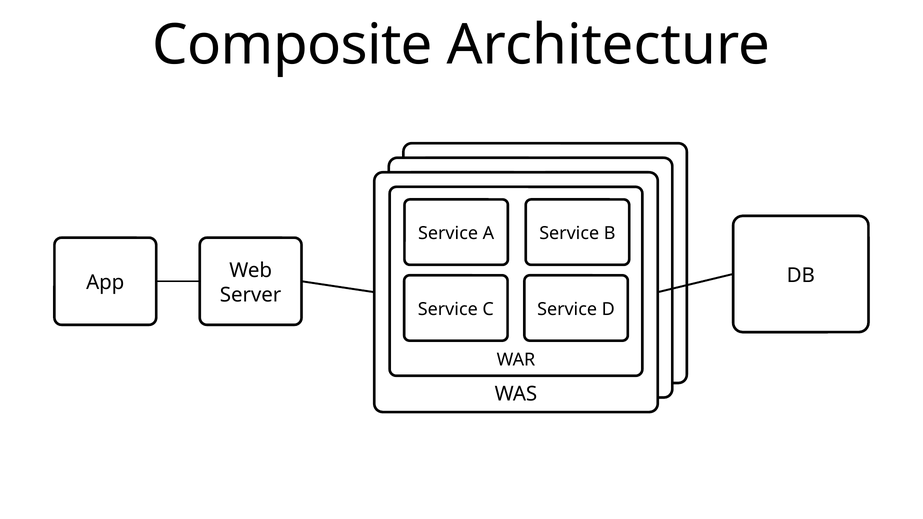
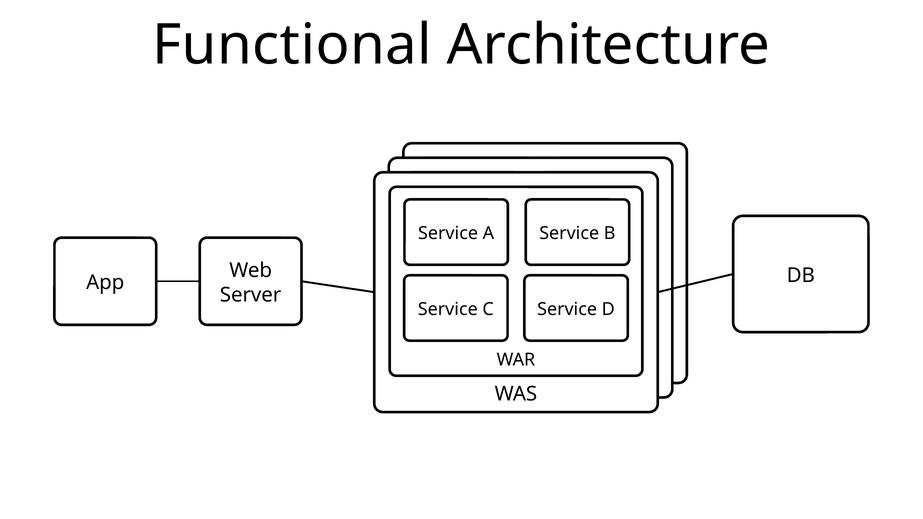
Composite: Composite -> Functional
